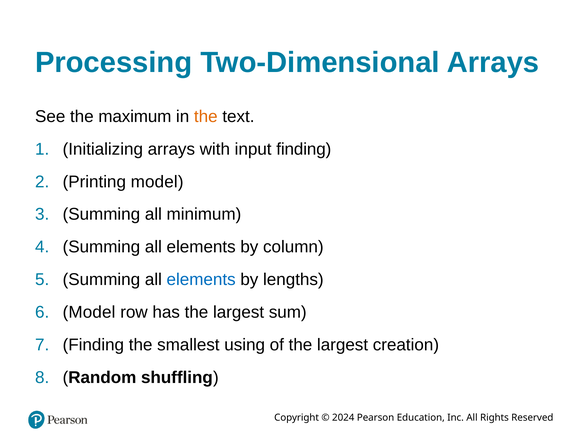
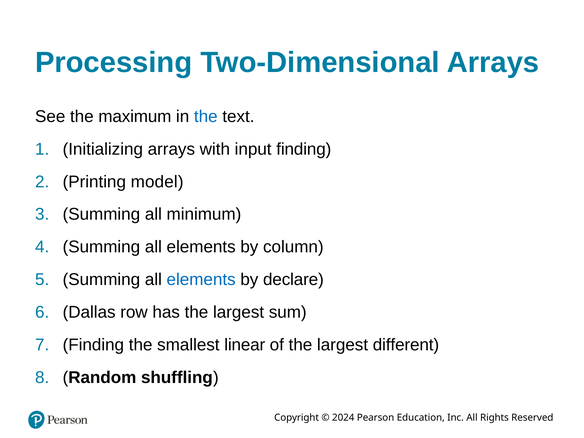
the at (206, 117) colour: orange -> blue
lengths: lengths -> declare
Model at (89, 312): Model -> Dallas
using: using -> linear
creation: creation -> different
